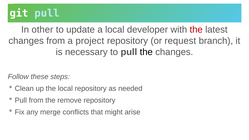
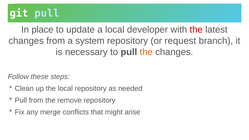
other: other -> place
project: project -> system
the at (146, 52) colour: black -> orange
